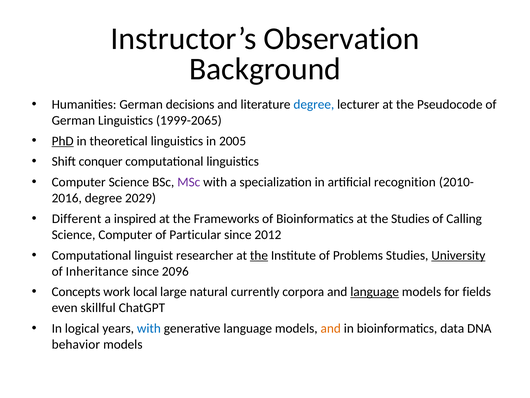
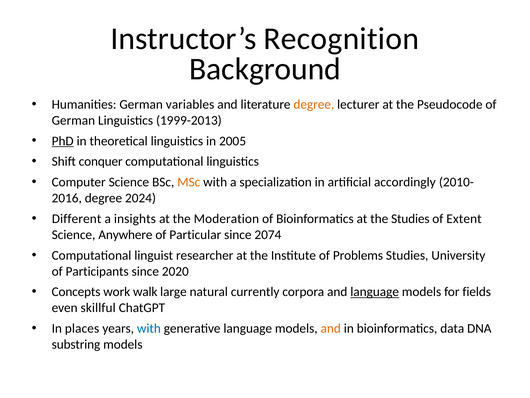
Observation: Observation -> Recognition
decisions: decisions -> variables
degree at (314, 104) colour: blue -> orange
1999-2065: 1999-2065 -> 1999-2013
MSc colour: purple -> orange
recognition: recognition -> accordingly
2029: 2029 -> 2024
inspired: inspired -> insights
Frameworks: Frameworks -> Moderation
Calling: Calling -> Extent
Science Computer: Computer -> Anywhere
2012: 2012 -> 2074
the at (259, 255) underline: present -> none
University underline: present -> none
Inheritance: Inheritance -> Participants
2096: 2096 -> 2020
local: local -> walk
logical: logical -> places
behavior: behavior -> substring
